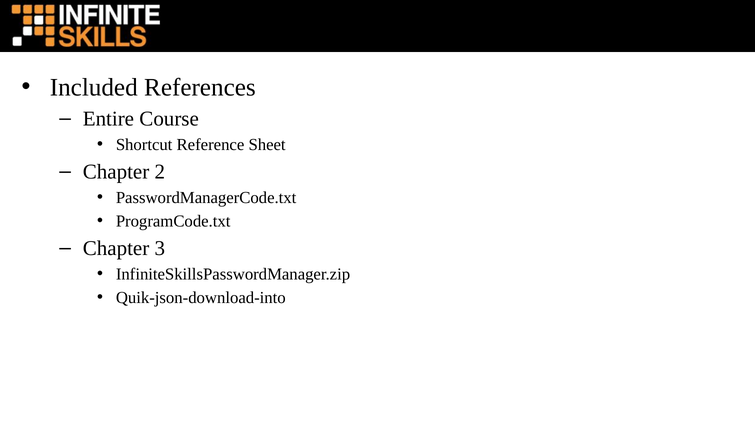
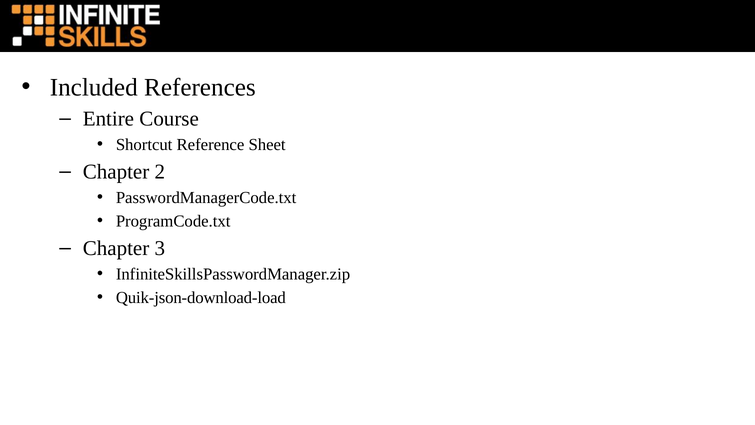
Quik-json-download-into: Quik-json-download-into -> Quik-json-download-load
